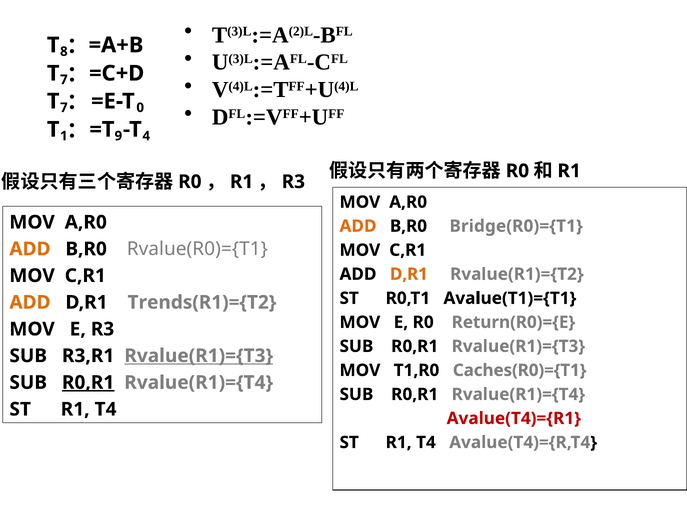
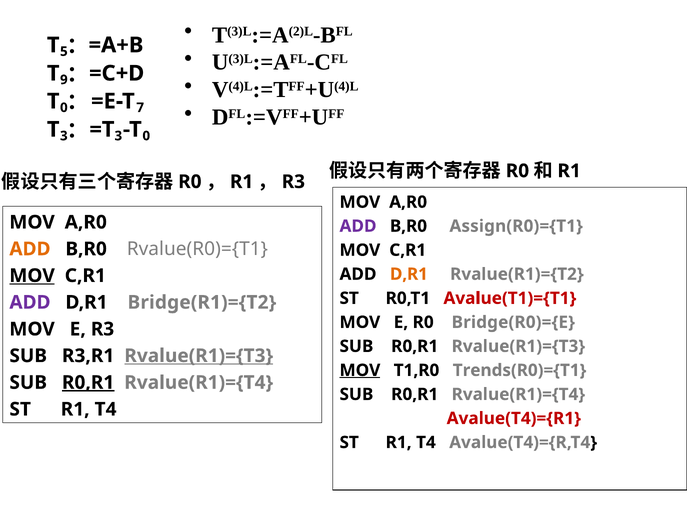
8: 8 -> 5
7 at (64, 80): 7 -> 9
0: 0 -> 7
7 at (64, 108): 7 -> 0
=T 9: 9 -> 3
4 at (146, 136): 4 -> 0
T 1: 1 -> 3
ADD at (358, 226) colour: orange -> purple
Bridge(R0)={T1: Bridge(R0)={T1 -> Assign(R0)={T1
MOV at (32, 276) underline: none -> present
Avalue(T1)={T1 colour: black -> red
ADD at (30, 303) colour: orange -> purple
Trends(R1)={T2: Trends(R1)={T2 -> Bridge(R1)={T2
Return(R0)={E: Return(R0)={E -> Bridge(R0)={E
MOV at (360, 371) underline: none -> present
Caches(R0)={T1: Caches(R0)={T1 -> Trends(R0)={T1
